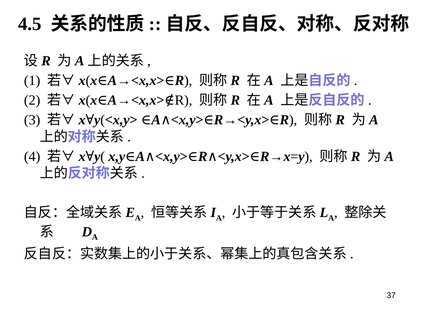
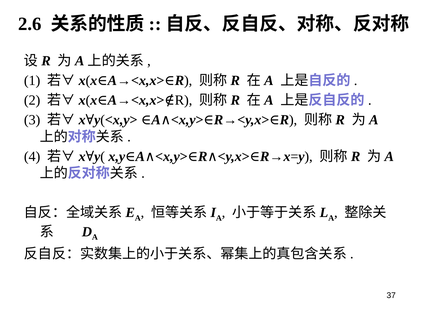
4.5: 4.5 -> 2.6
